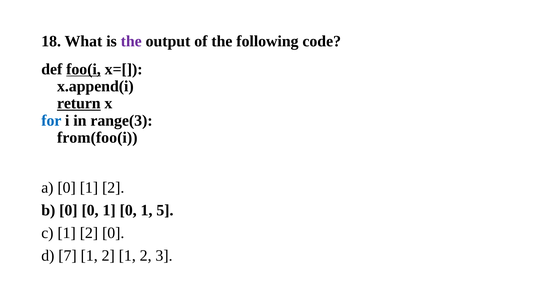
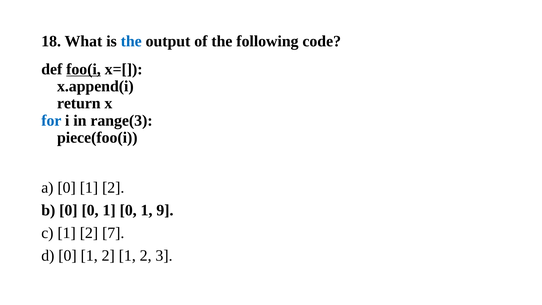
the at (131, 41) colour: purple -> blue
return underline: present -> none
from(foo(i: from(foo(i -> piece(foo(i
5: 5 -> 9
2 0: 0 -> 7
d 7: 7 -> 0
